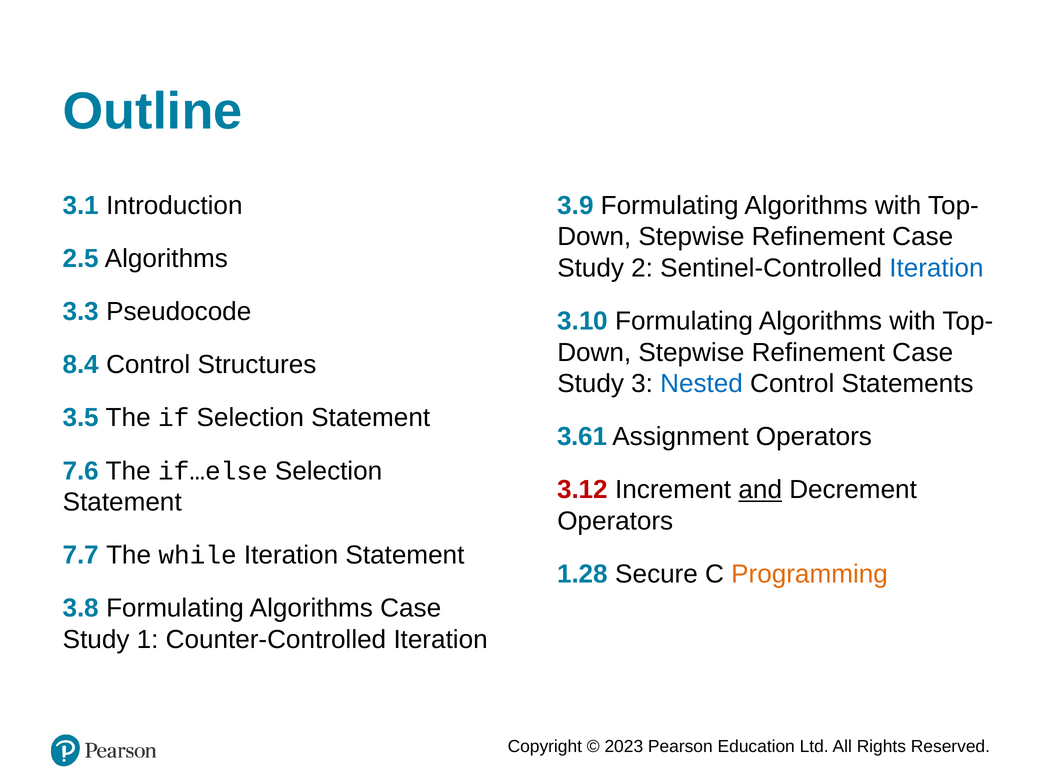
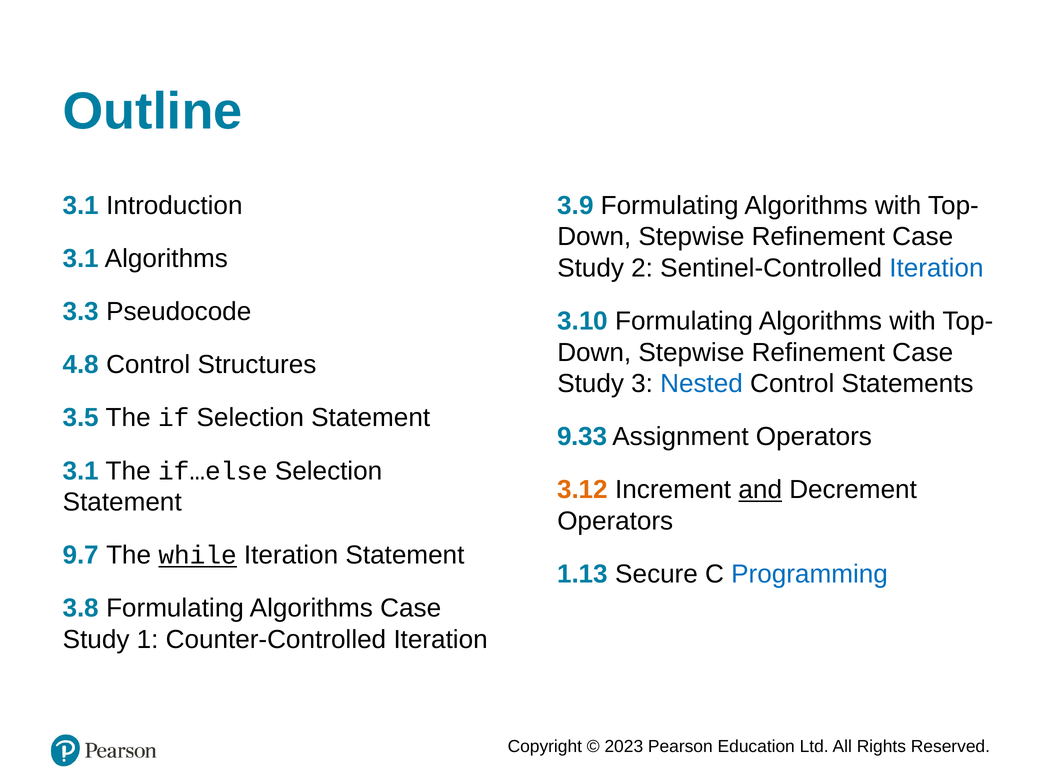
2.5 at (81, 259): 2.5 -> 3.1
8.4: 8.4 -> 4.8
3.61: 3.61 -> 9.33
7.6 at (81, 471): 7.6 -> 3.1
3.12 colour: red -> orange
7.7: 7.7 -> 9.7
while underline: none -> present
1.28: 1.28 -> 1.13
Programming colour: orange -> blue
